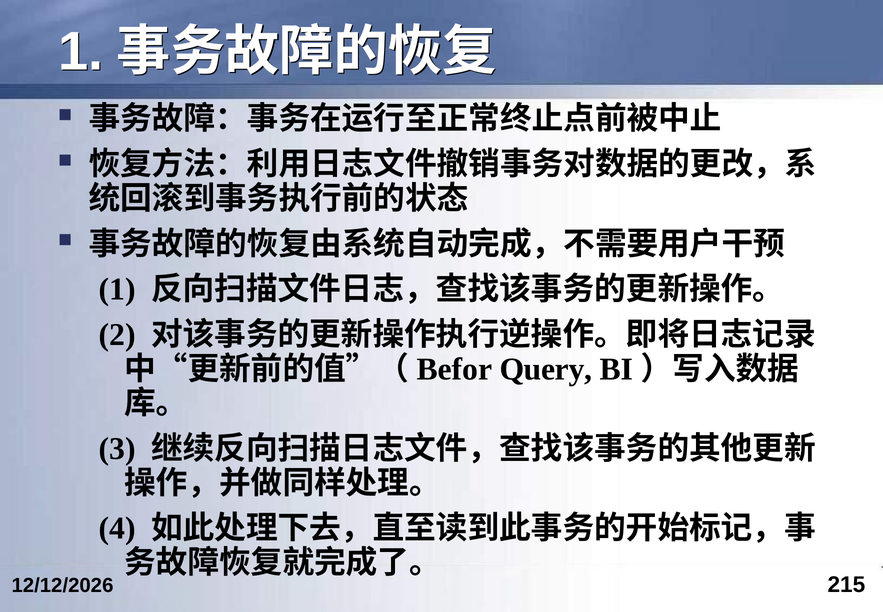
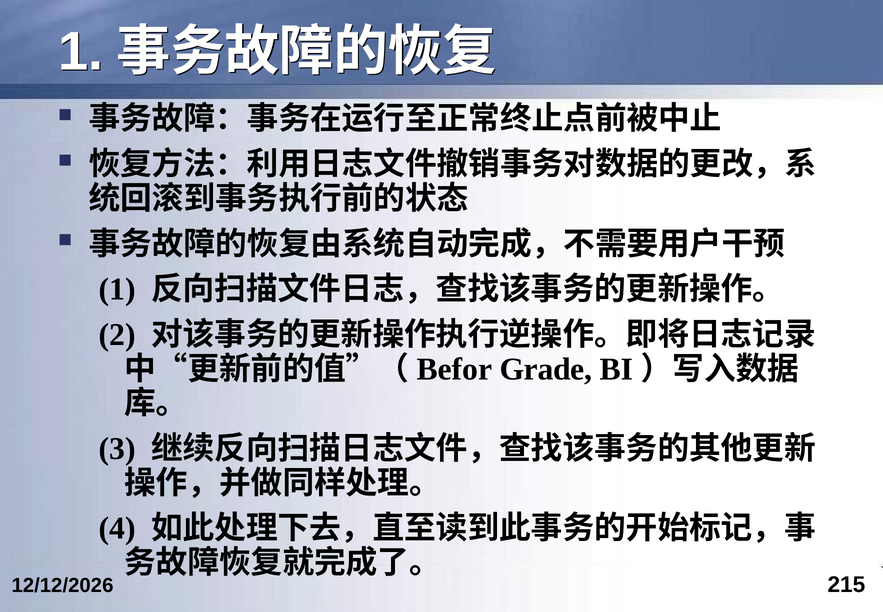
Query: Query -> Grade
